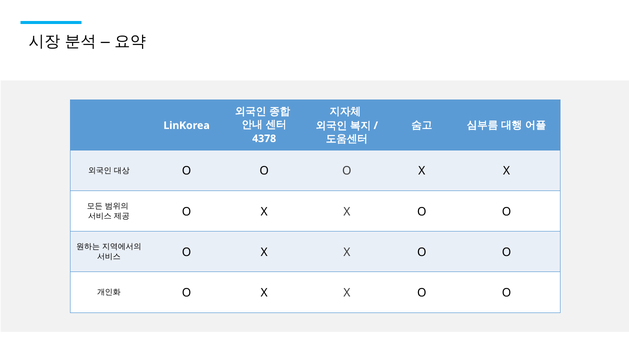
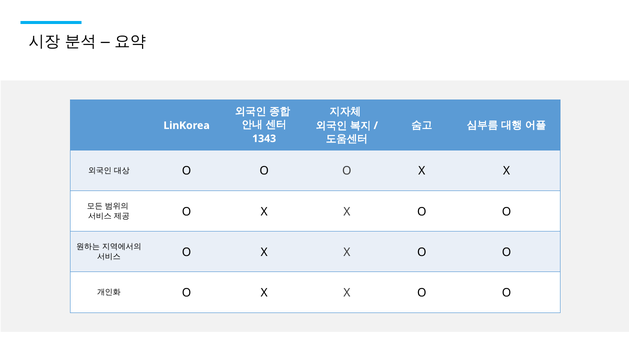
4378: 4378 -> 1343
